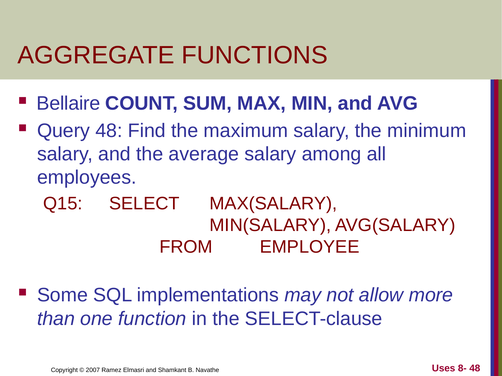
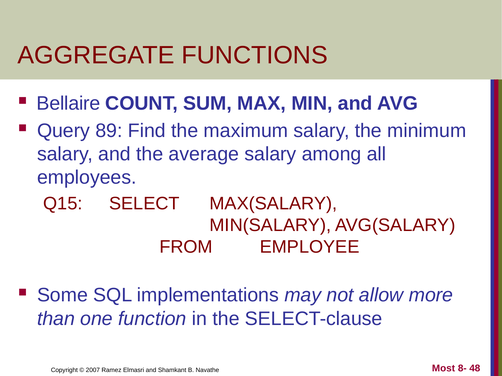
Query 48: 48 -> 89
Uses: Uses -> Most
